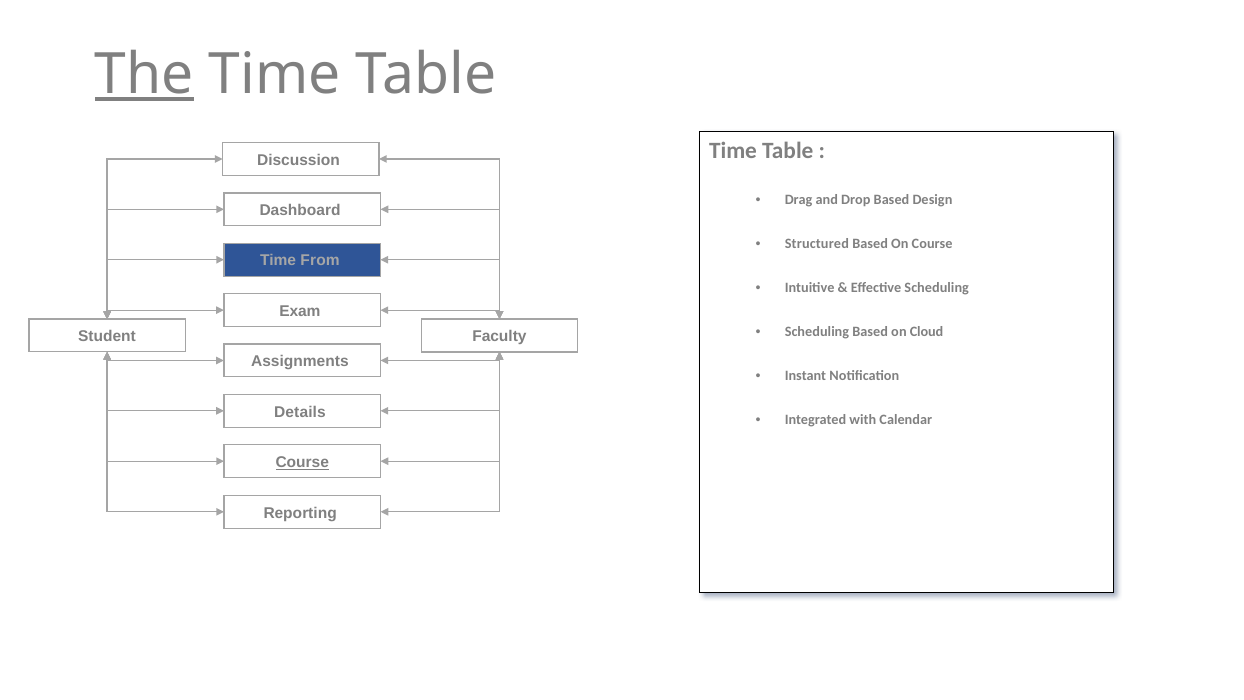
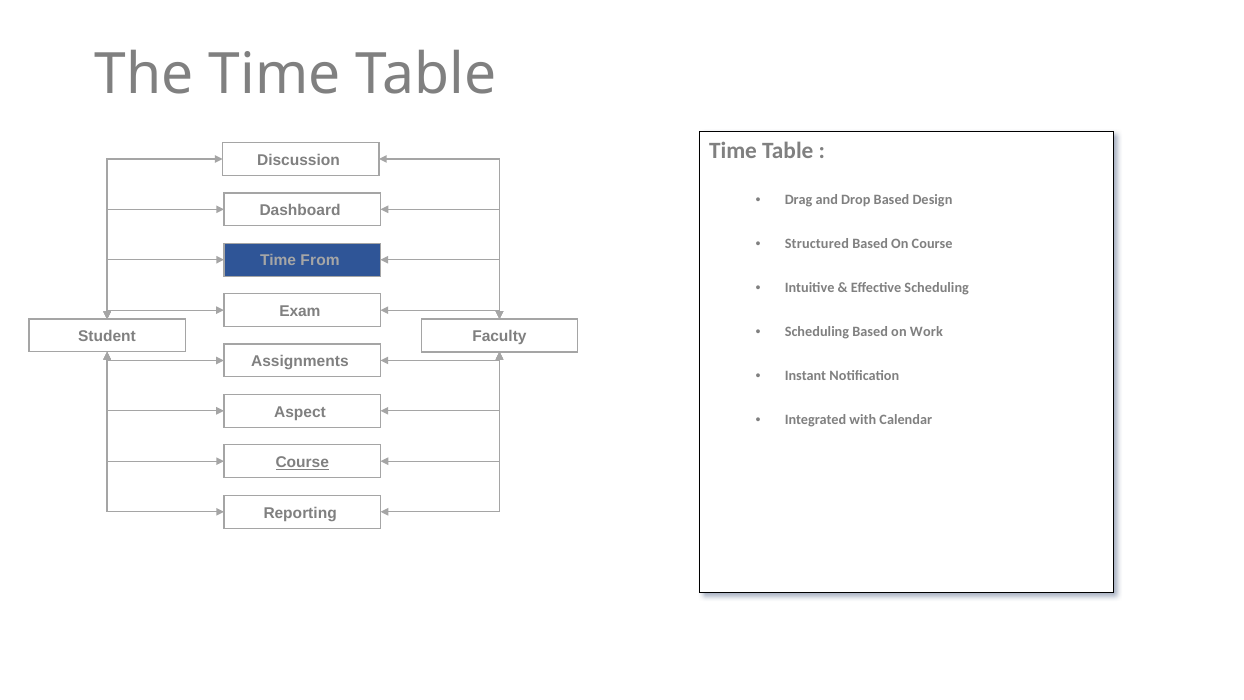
The underline: present -> none
Cloud: Cloud -> Work
Details: Details -> Aspect
